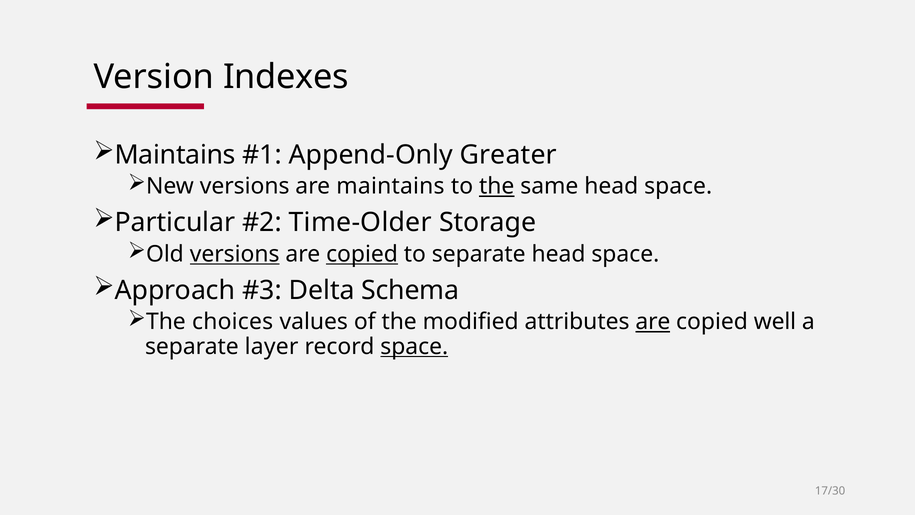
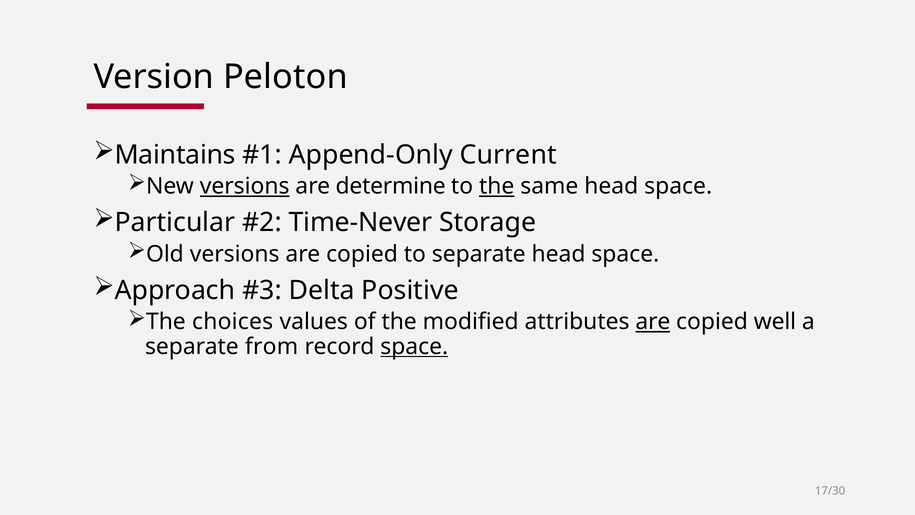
Indexes: Indexes -> Peloton
Greater: Greater -> Current
versions at (245, 186) underline: none -> present
are maintains: maintains -> determine
Time-Older: Time-Older -> Time-Never
versions at (235, 254) underline: present -> none
copied at (362, 254) underline: present -> none
Schema: Schema -> Positive
layer: layer -> from
